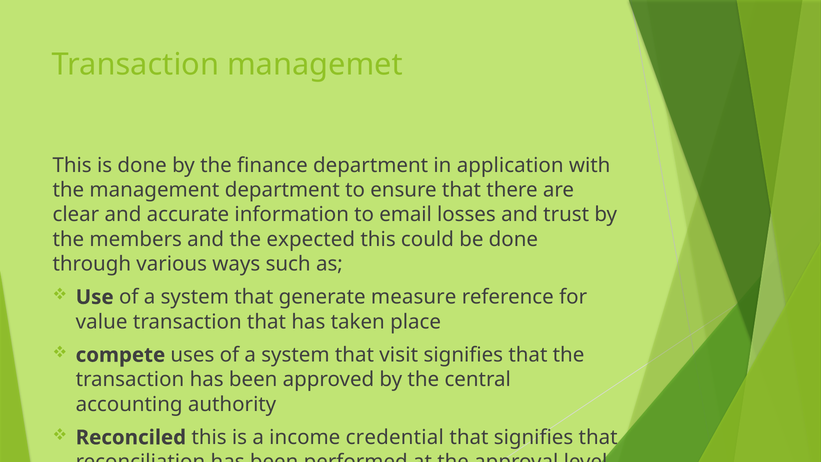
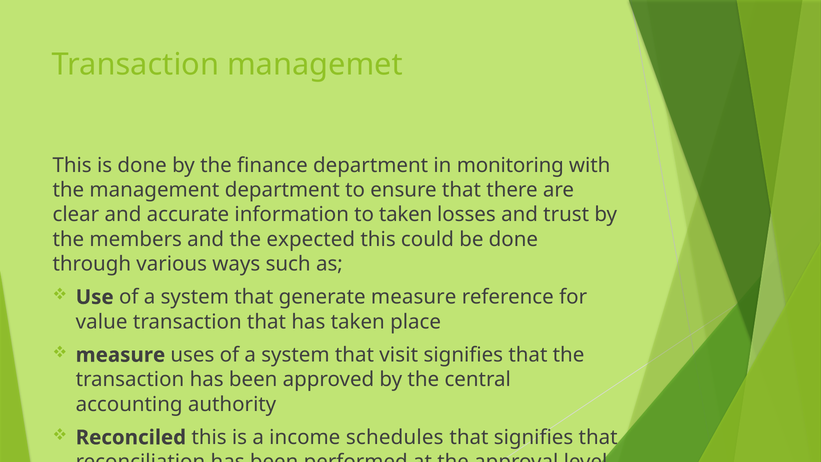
application: application -> monitoring
to email: email -> taken
compete at (120, 355): compete -> measure
credential: credential -> schedules
